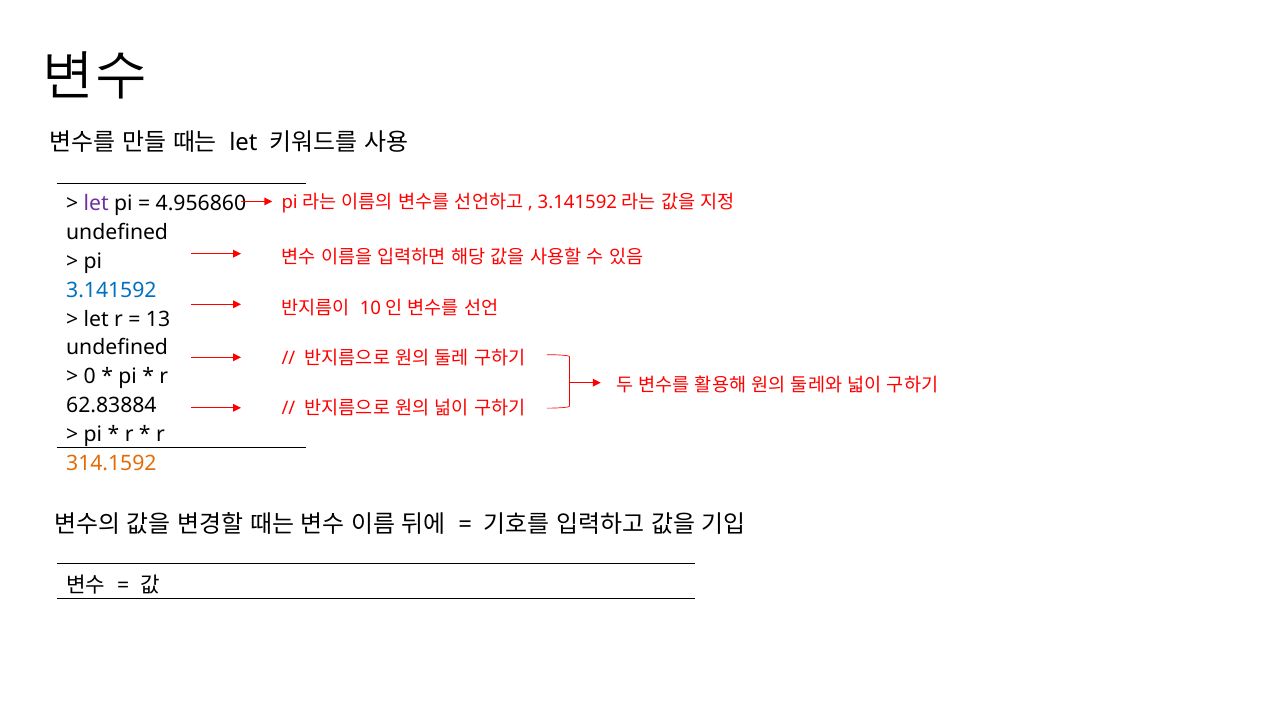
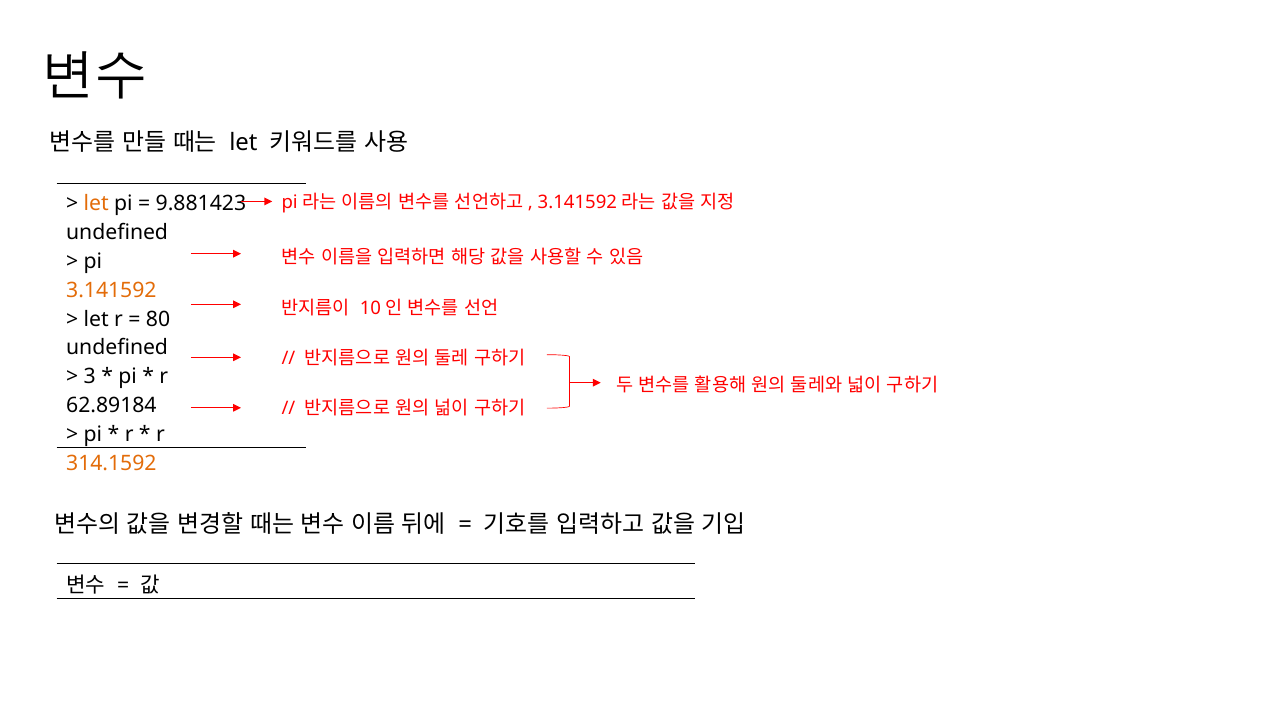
let at (96, 204) colour: purple -> orange
4.956860: 4.956860 -> 9.881423
3.141592 colour: blue -> orange
13: 13 -> 80
0: 0 -> 3
62.83884: 62.83884 -> 62.89184
